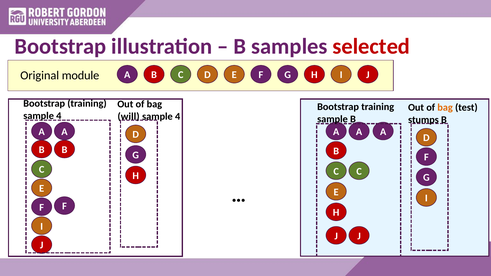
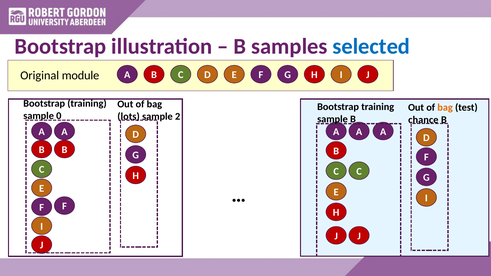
selected colour: red -> blue
4 at (59, 116): 4 -> 0
will: will -> lots
4 at (178, 117): 4 -> 2
stumps: stumps -> chance
